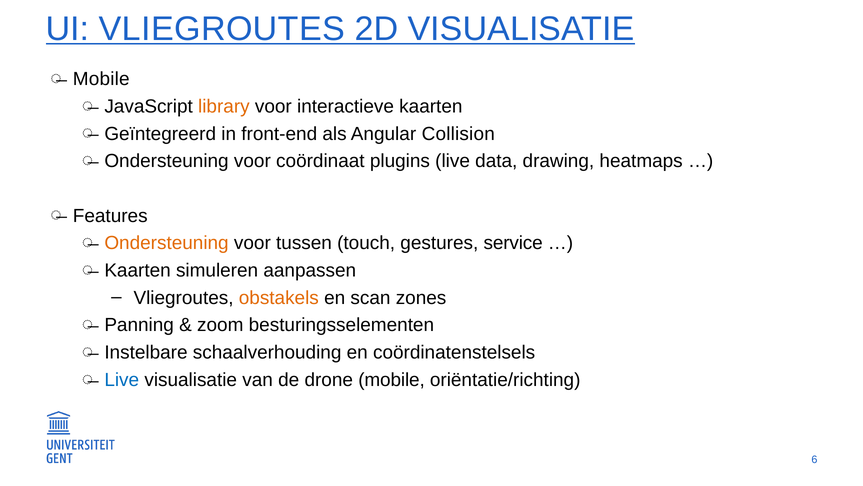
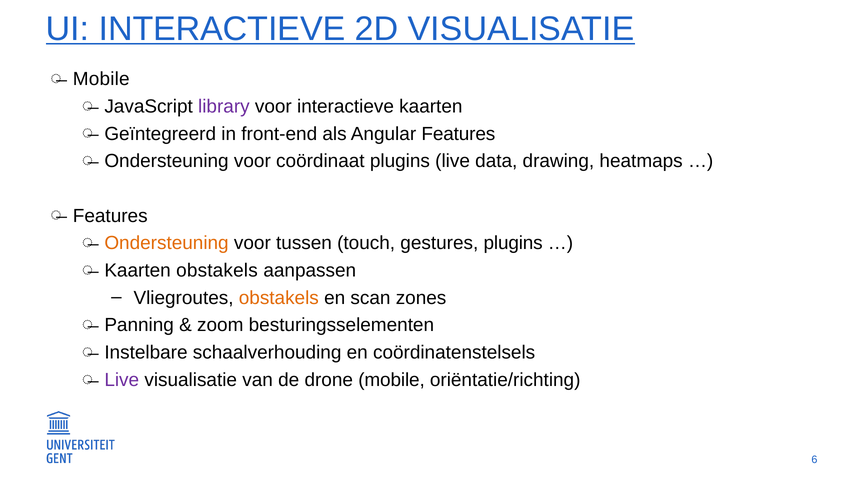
UI VLIEGROUTES: VLIEGROUTES -> INTERACTIEVE
library colour: orange -> purple
Angular Collision: Collision -> Features
gestures service: service -> plugins
Kaarten simuleren: simuleren -> obstakels
Live at (122, 379) colour: blue -> purple
